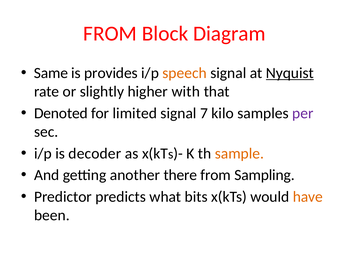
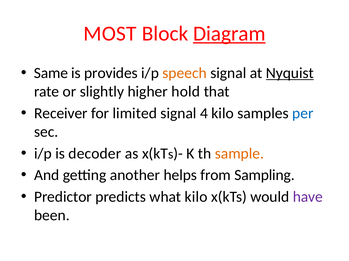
FROM at (110, 34): FROM -> MOST
Diagram underline: none -> present
with: with -> hold
Denoted: Denoted -> Receiver
7: 7 -> 4
per colour: purple -> blue
there: there -> helps
what bits: bits -> kilo
have colour: orange -> purple
